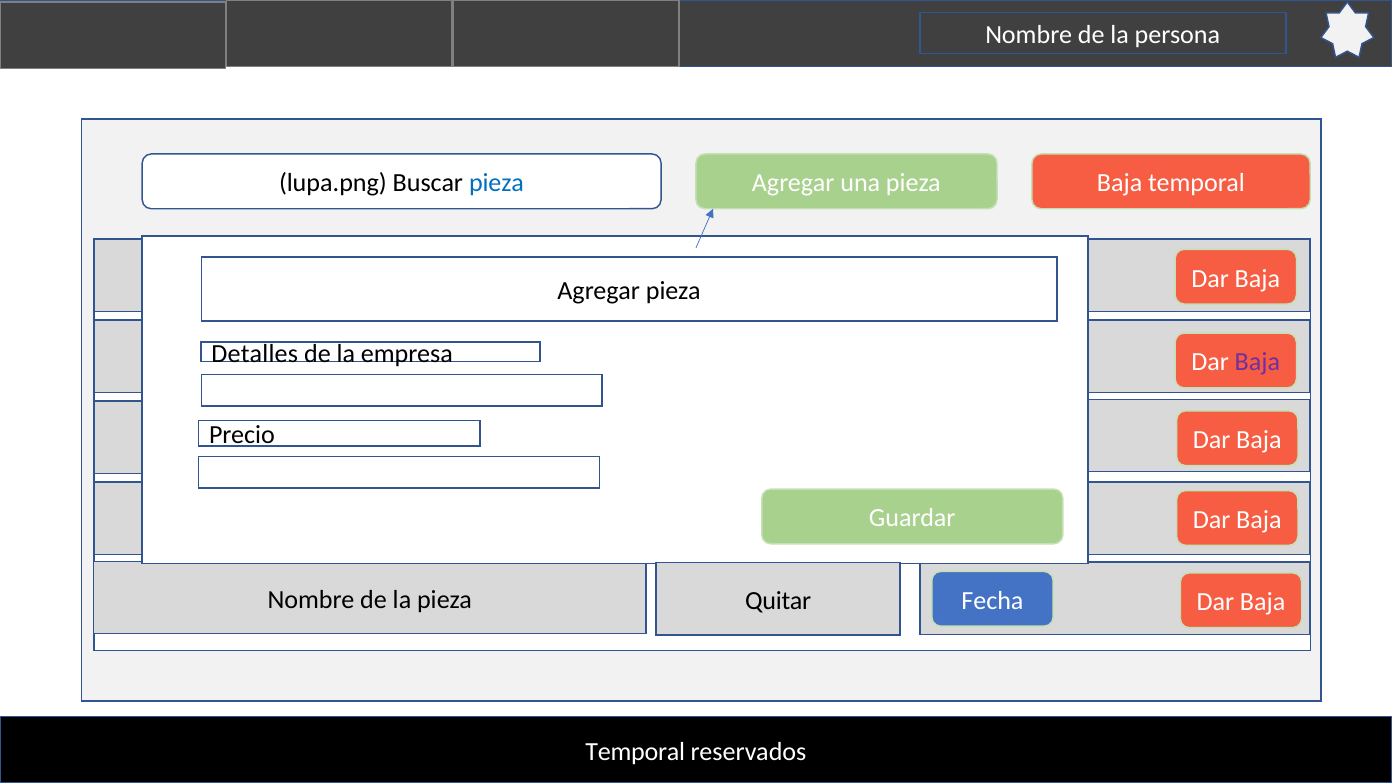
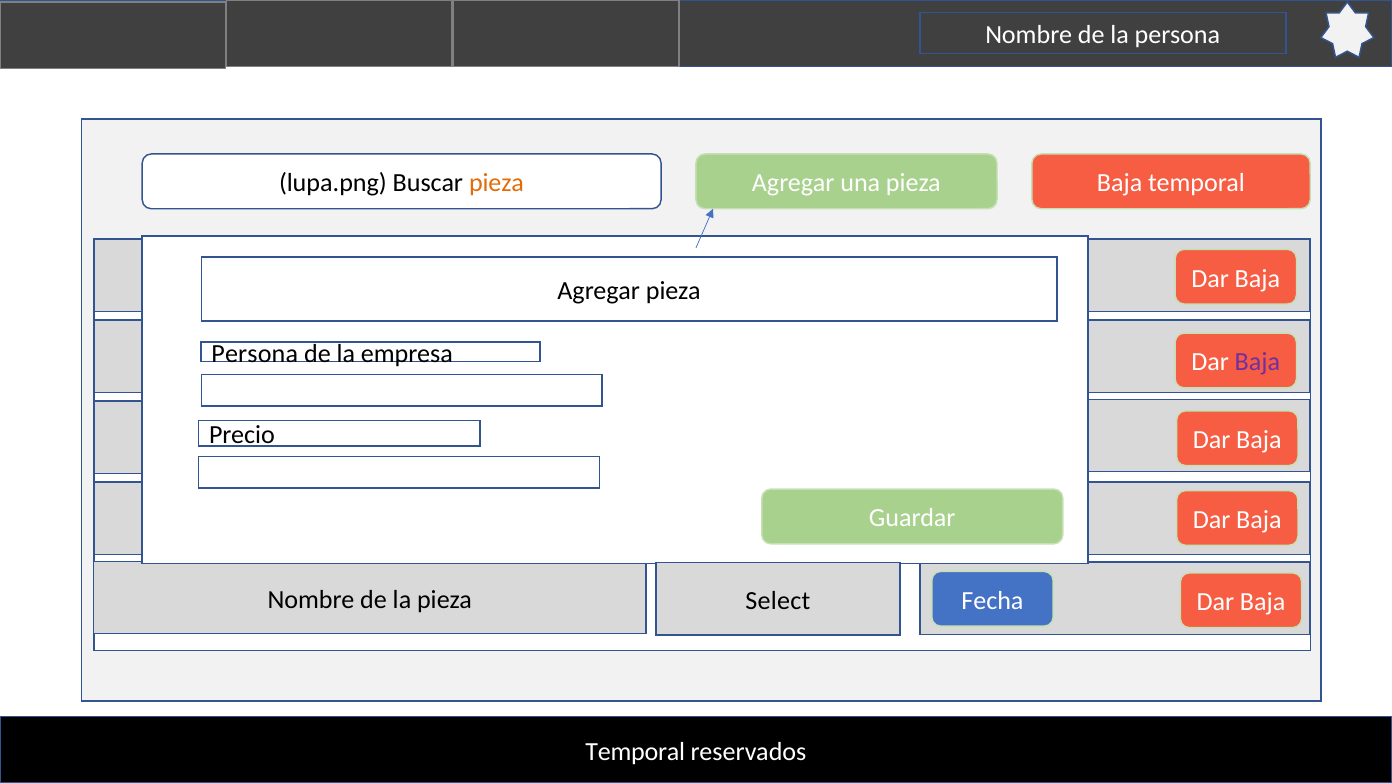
pieza at (497, 183) colour: blue -> orange
Detalles at (255, 354): Detalles -> Persona
Quitar: Quitar -> Select
